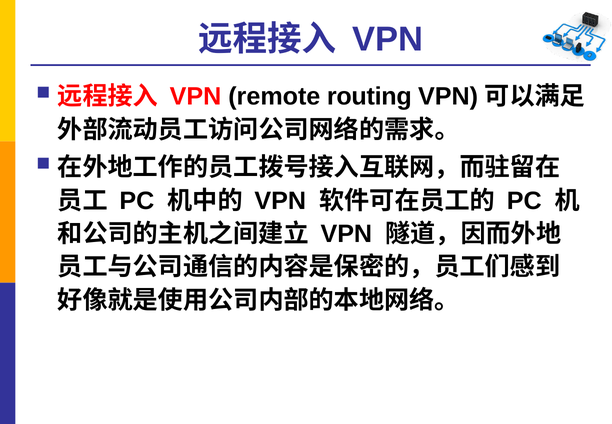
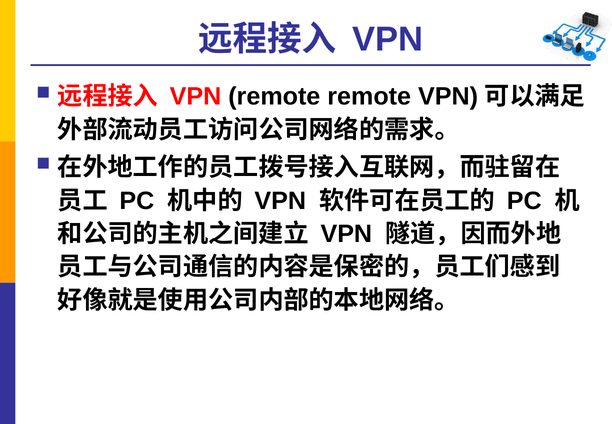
remote routing: routing -> remote
